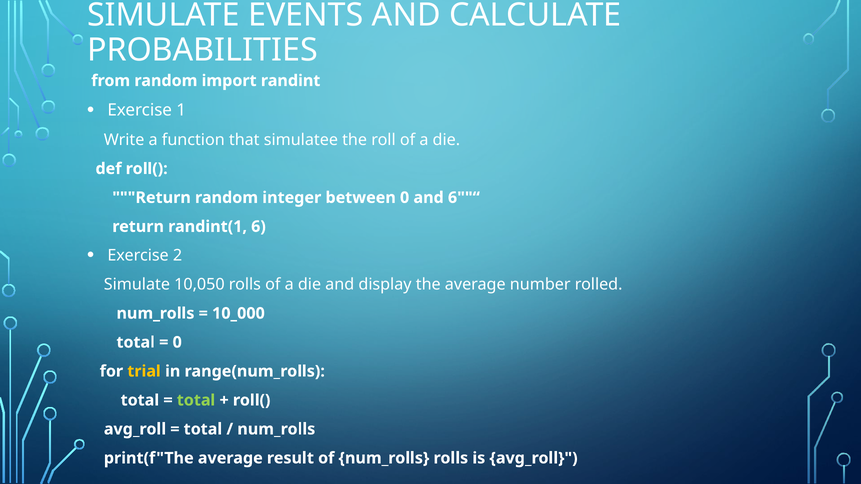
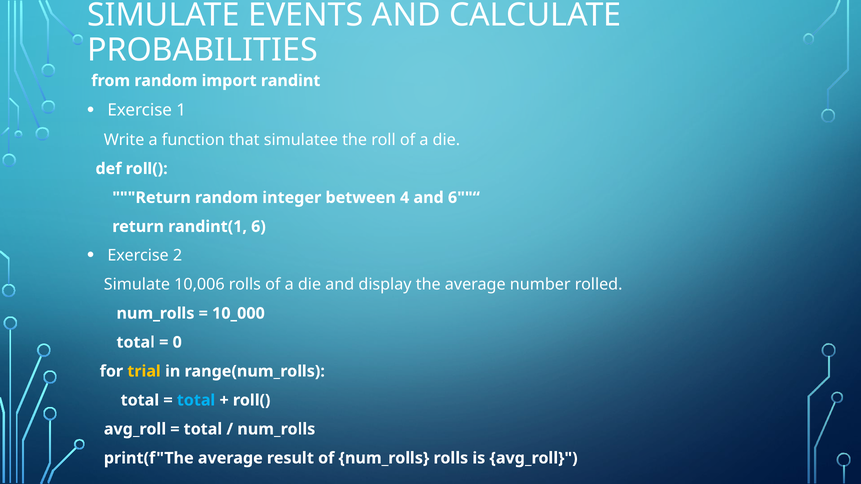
between 0: 0 -> 4
10,050: 10,050 -> 10,006
total at (196, 400) colour: light green -> light blue
